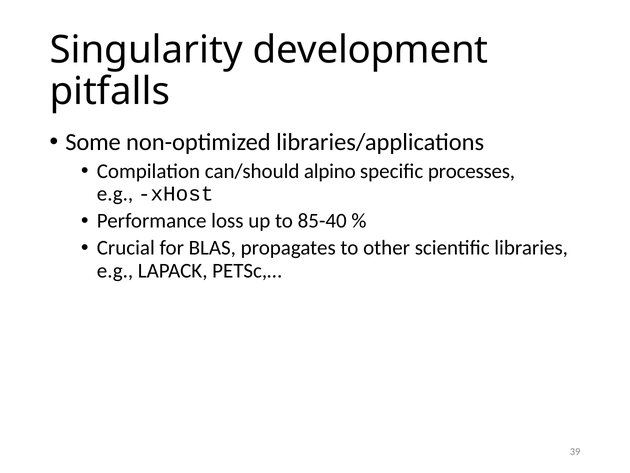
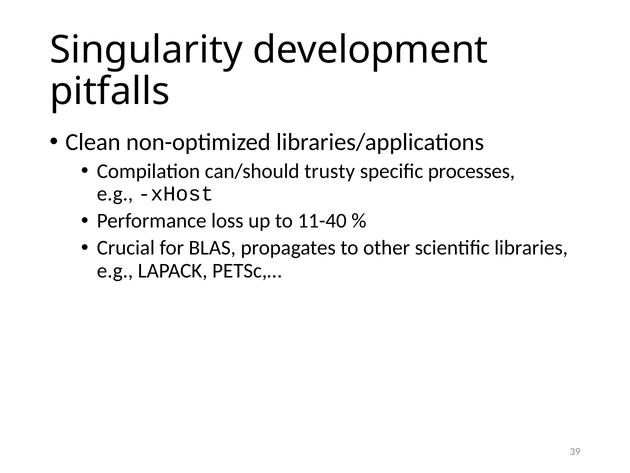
Some: Some -> Clean
alpino: alpino -> trusty
85-40: 85-40 -> 11-40
